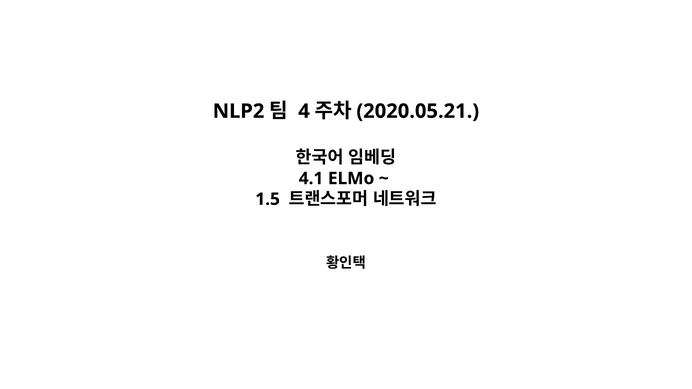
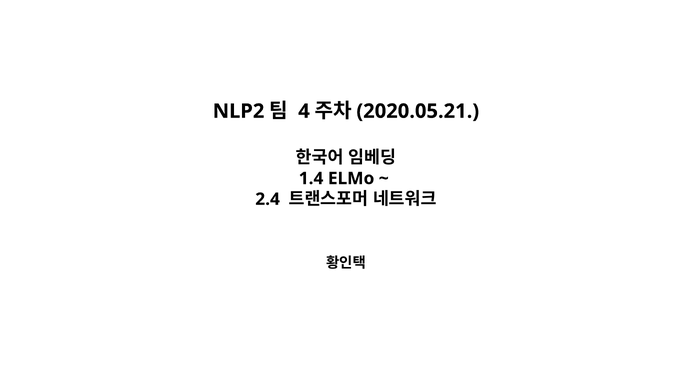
4.1: 4.1 -> 1.4
1.5: 1.5 -> 2.4
